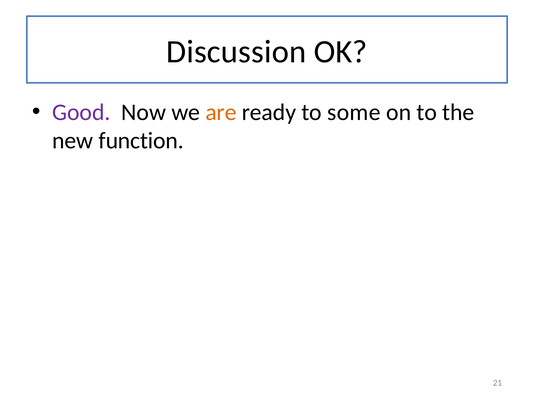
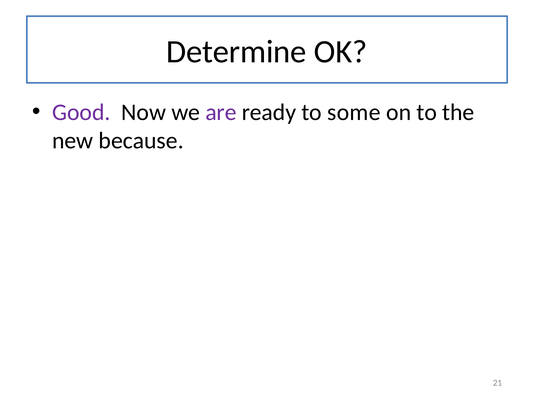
Discussion: Discussion -> Determine
are colour: orange -> purple
function: function -> because
